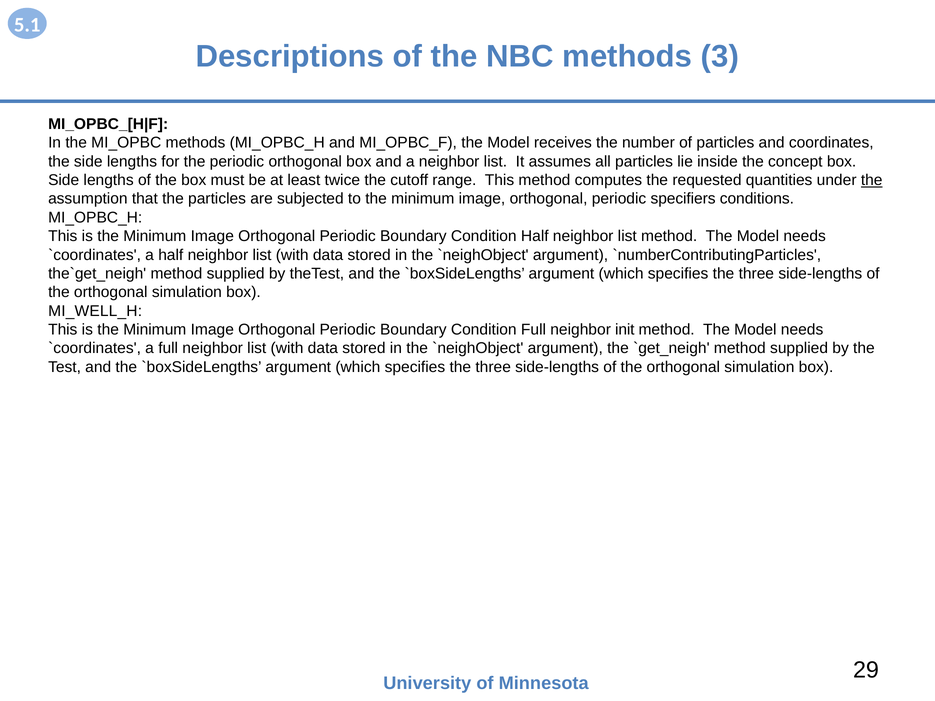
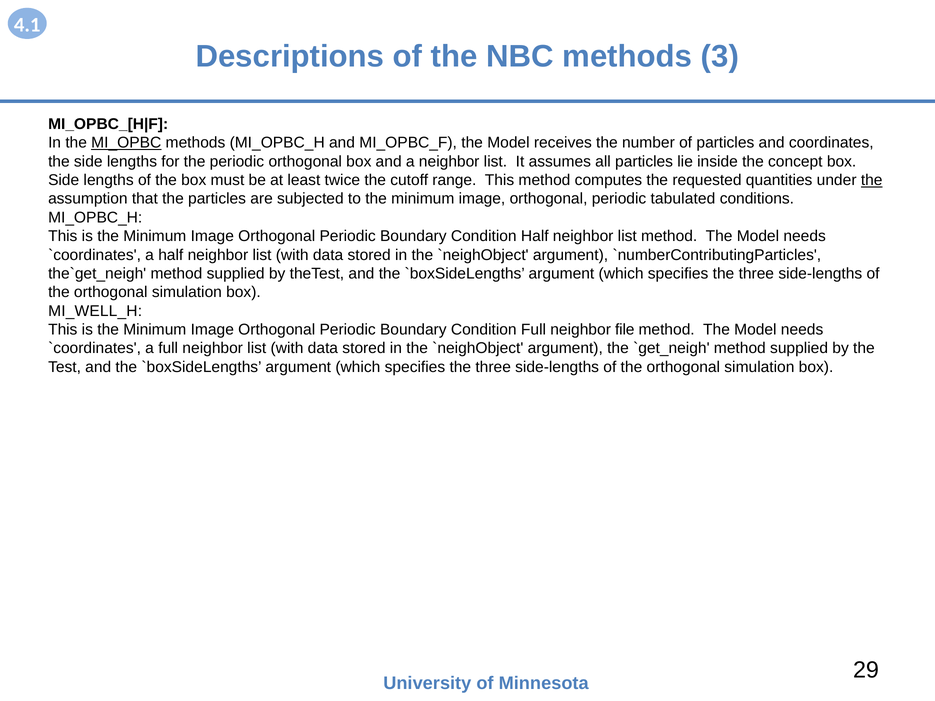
5.1: 5.1 -> 4.1
MI_OPBC underline: none -> present
specifiers: specifiers -> tabulated
init: init -> file
